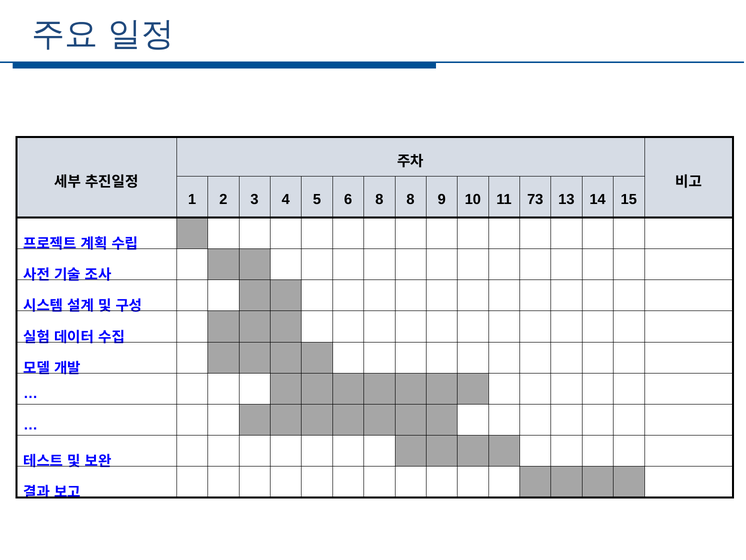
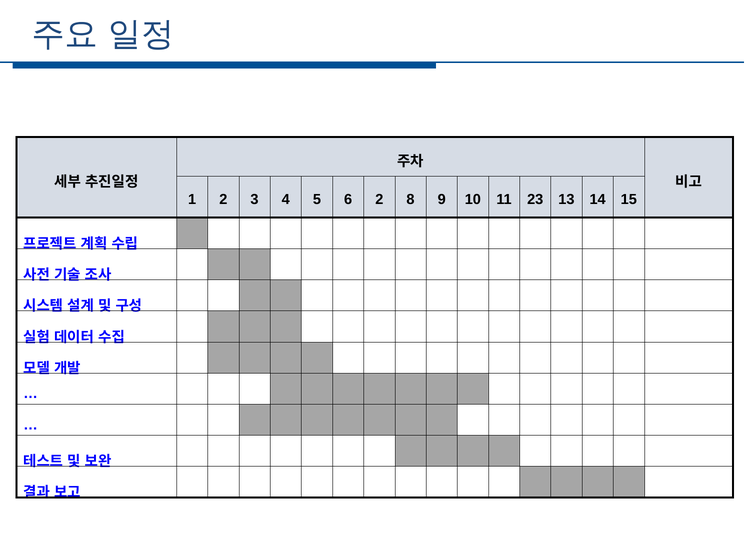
6 8: 8 -> 2
73: 73 -> 23
